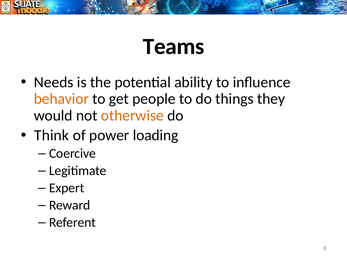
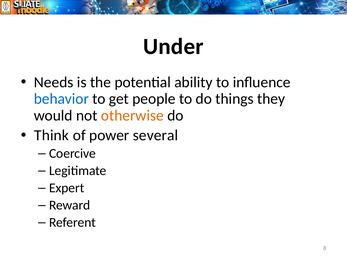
Teams: Teams -> Under
behavior colour: orange -> blue
loading: loading -> several
